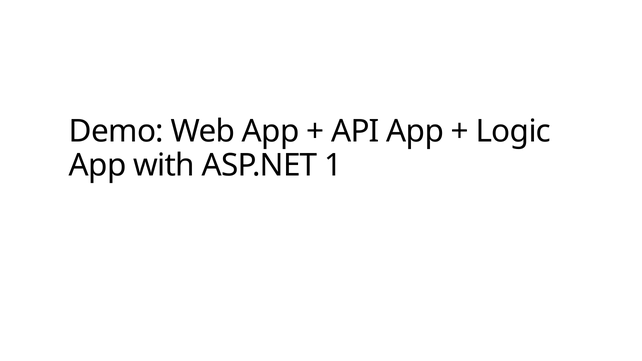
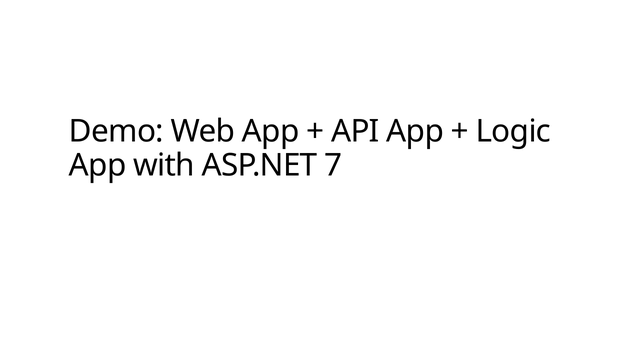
1: 1 -> 7
